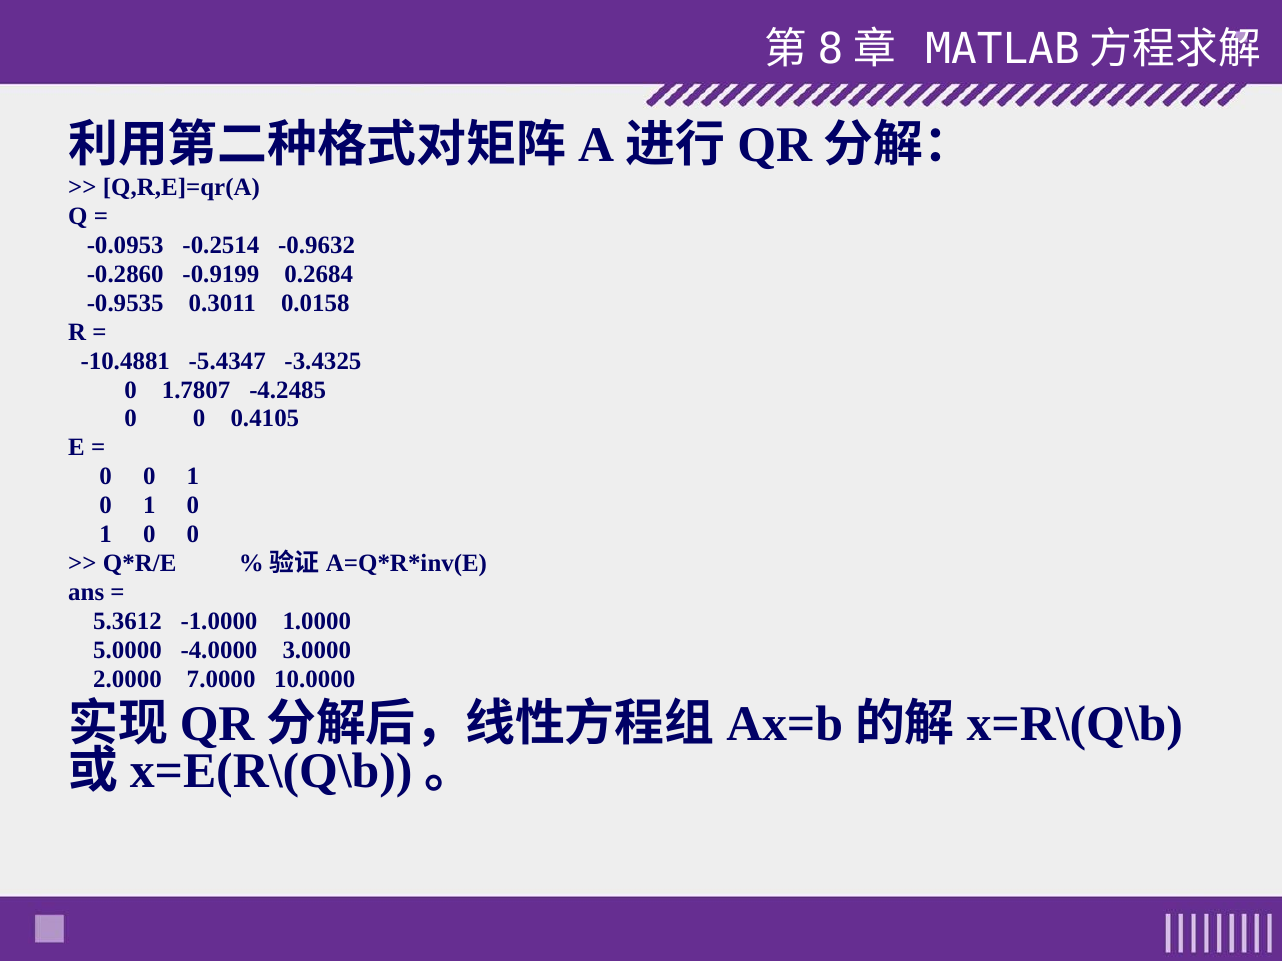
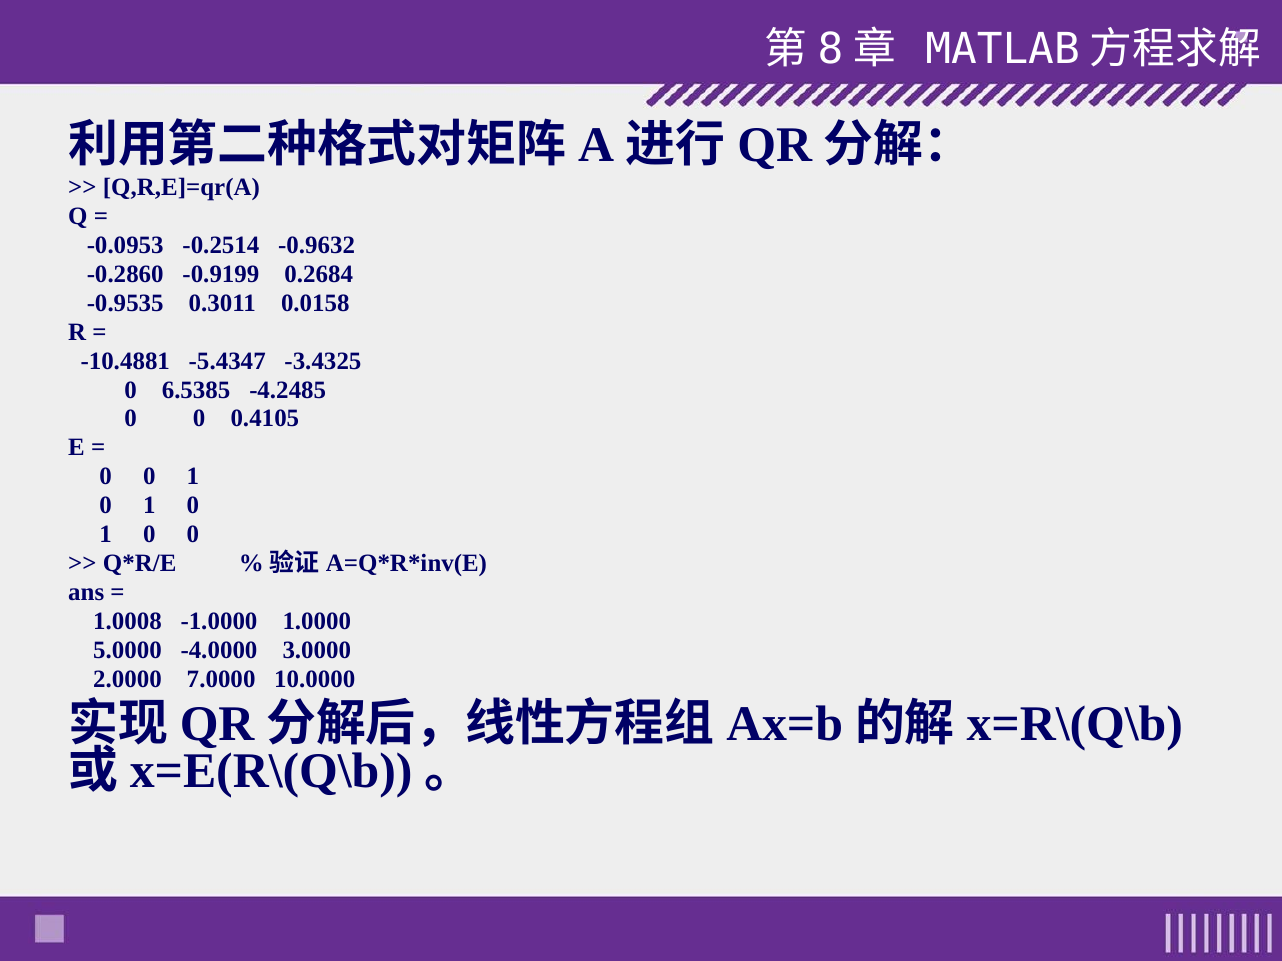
1.7807: 1.7807 -> 6.5385
5.3612: 5.3612 -> 1.0008
